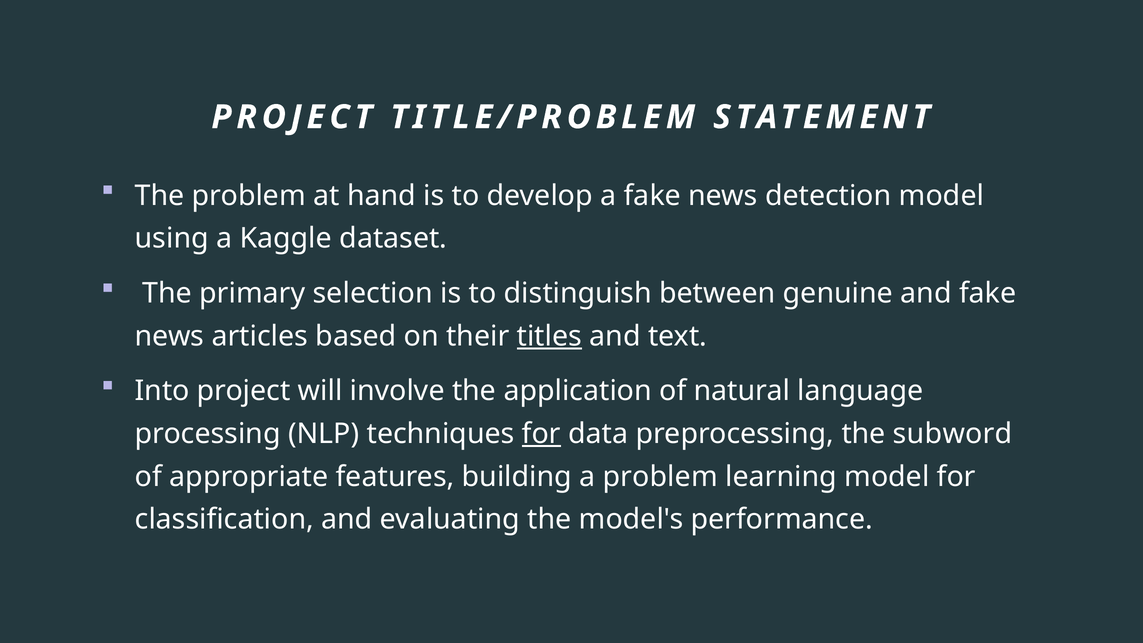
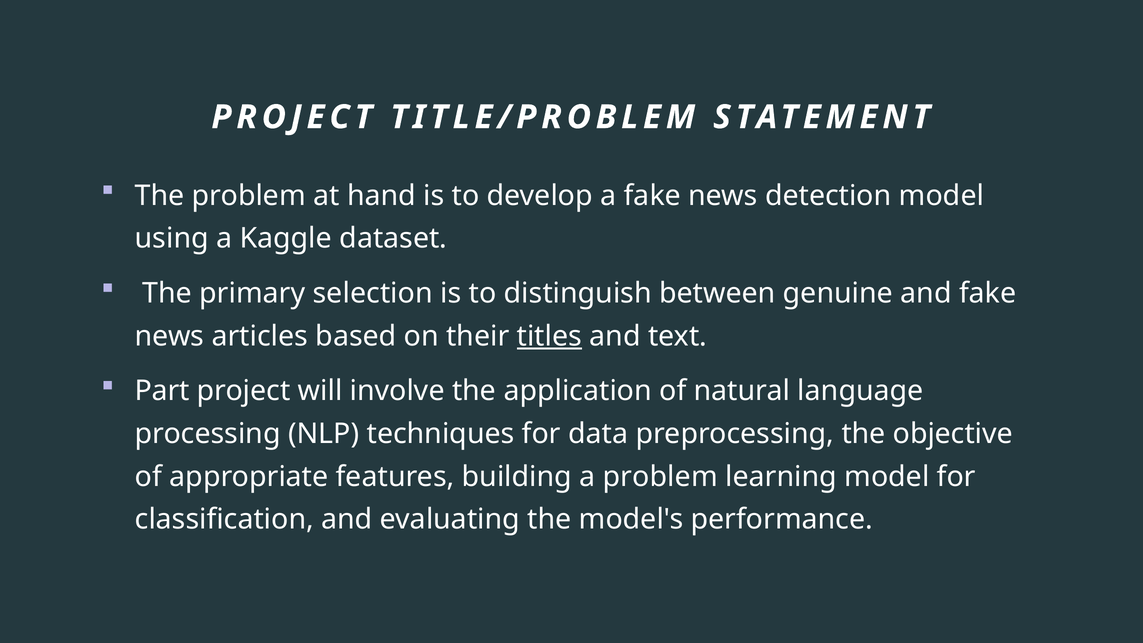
Into: Into -> Part
for at (541, 434) underline: present -> none
subword: subword -> objective
